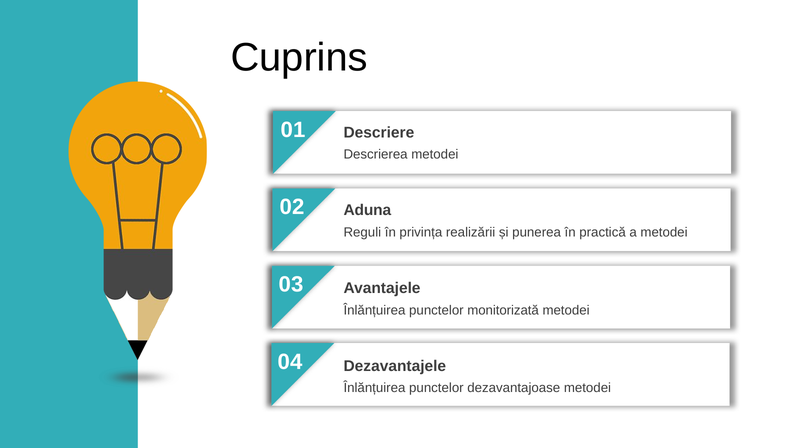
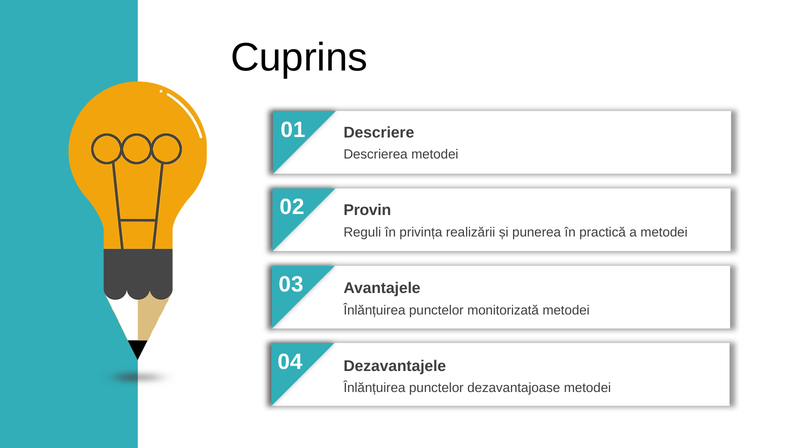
Aduna: Aduna -> Provin
